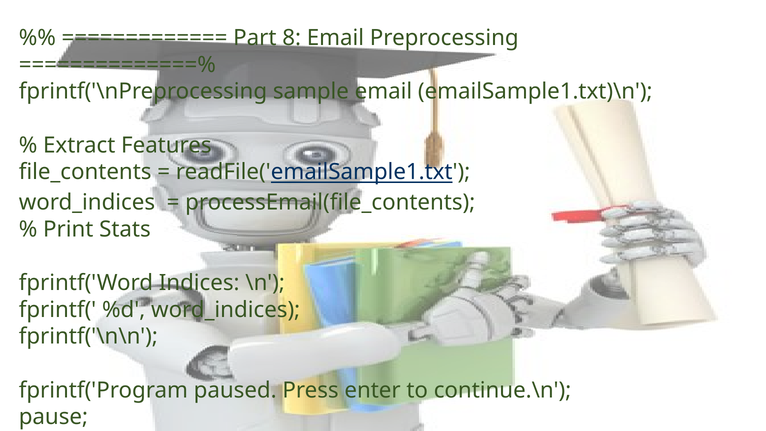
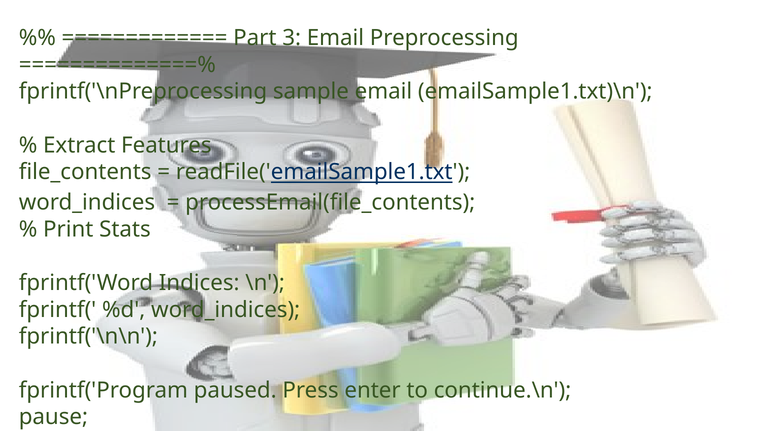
8: 8 -> 3
